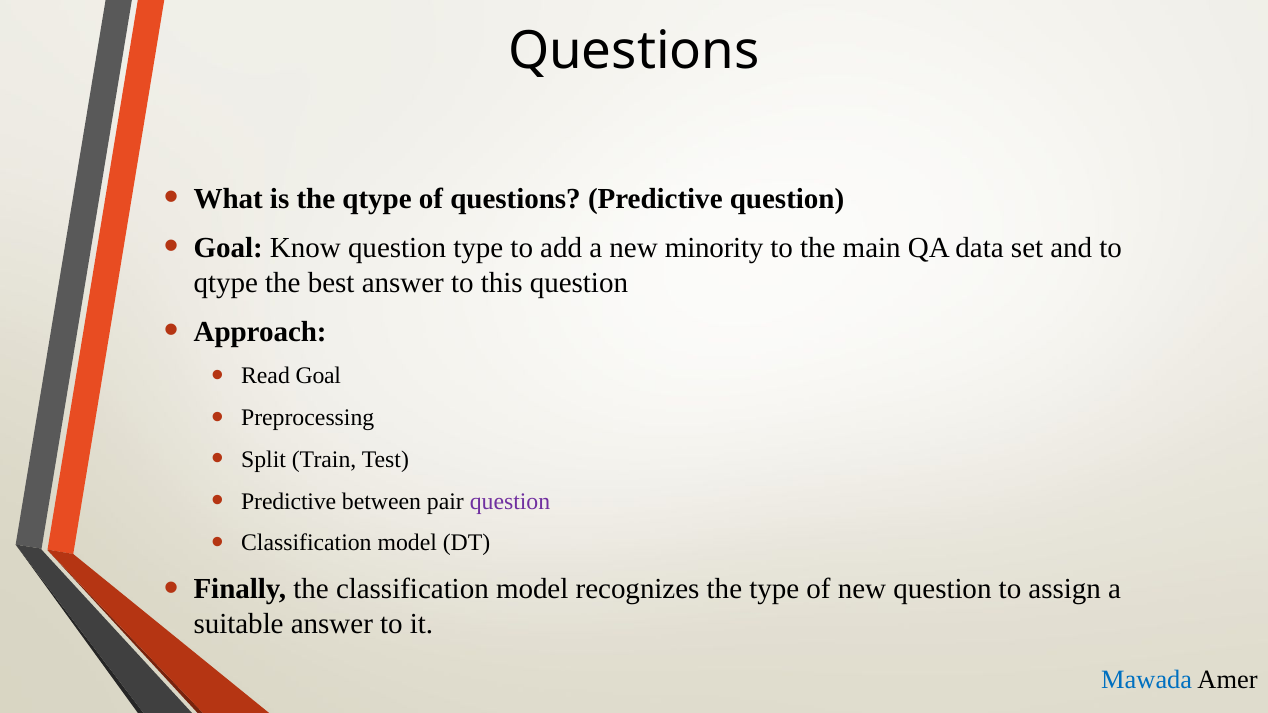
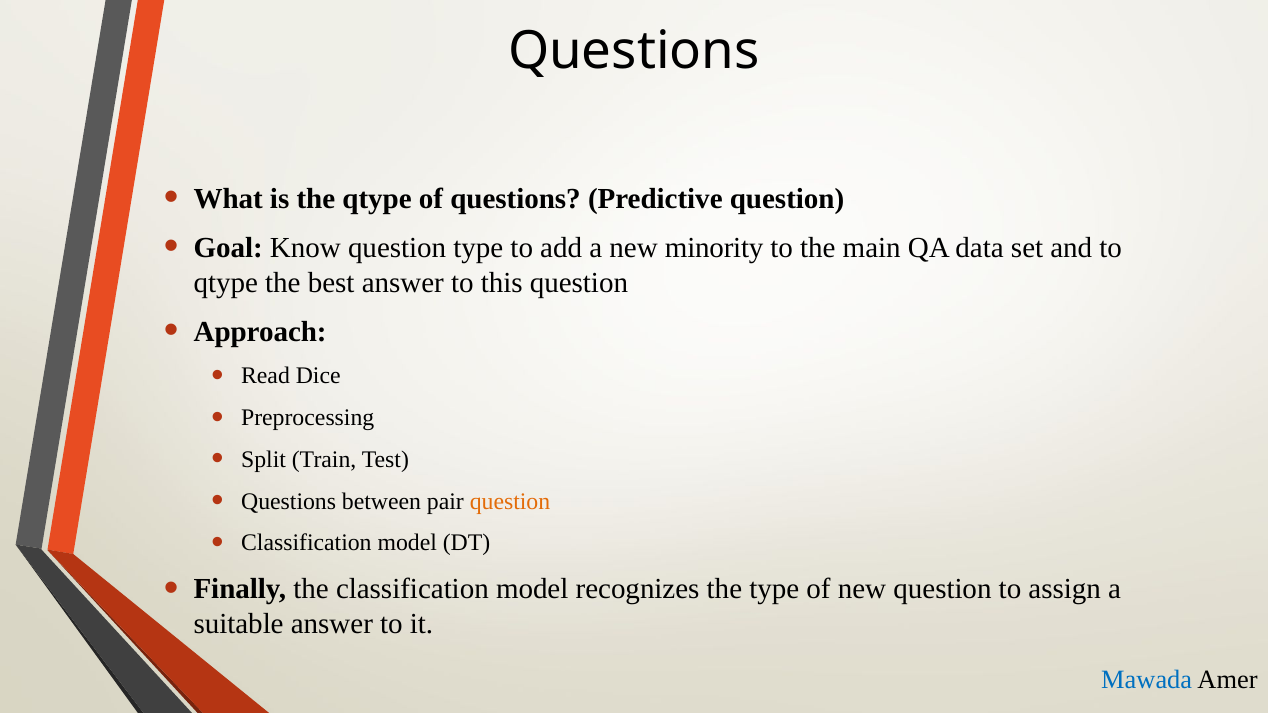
Read Goal: Goal -> Dice
Predictive at (289, 501): Predictive -> Questions
question at (510, 501) colour: purple -> orange
